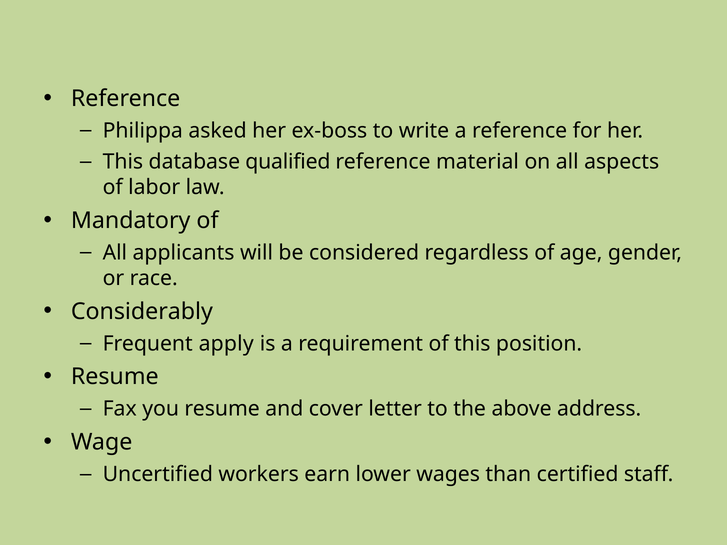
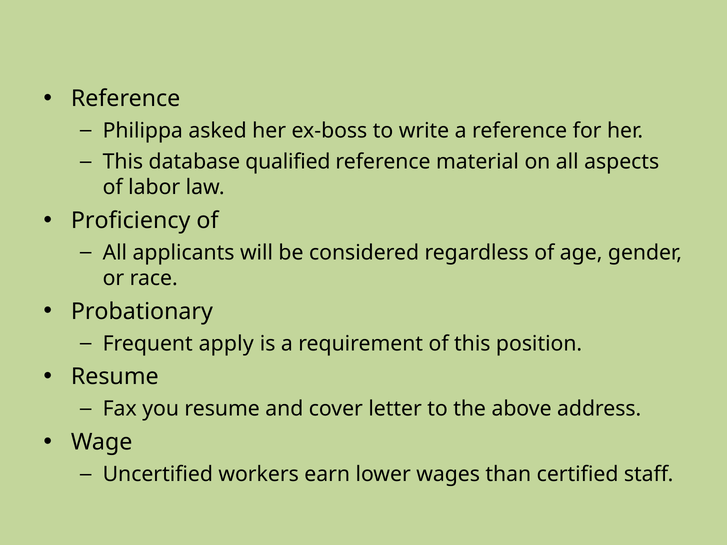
Mandatory: Mandatory -> Proficiency
Considerably: Considerably -> Probationary
